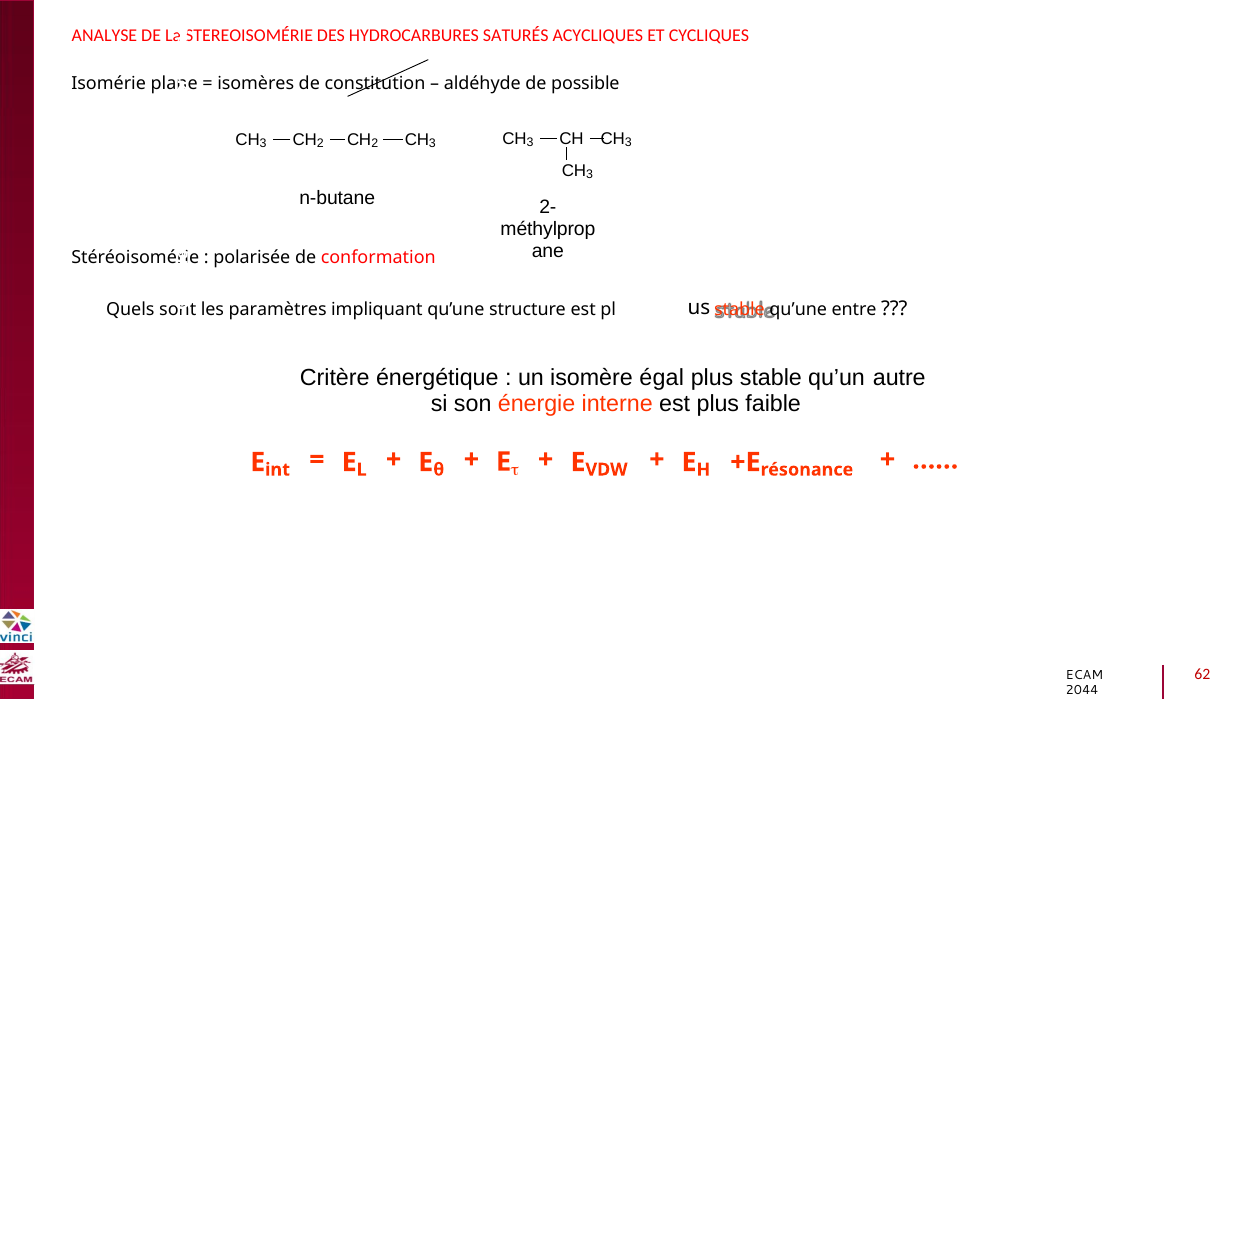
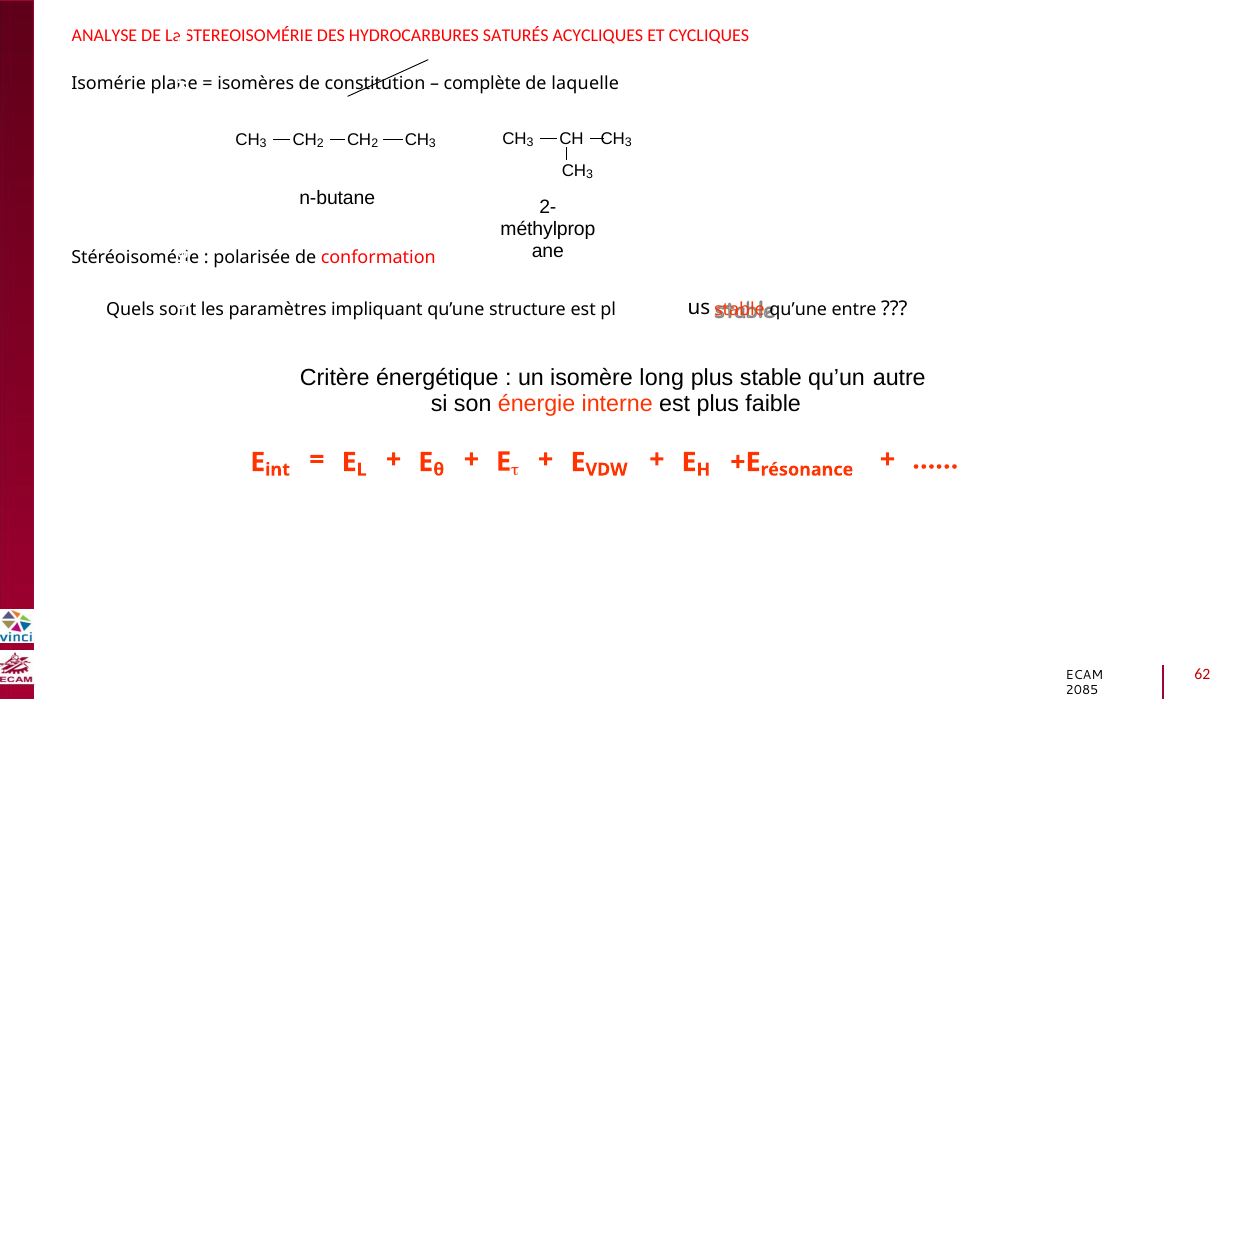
aldéhyde: aldéhyde -> complète
possible: possible -> laquelle
égal: égal -> long
2044: 2044 -> 2085
